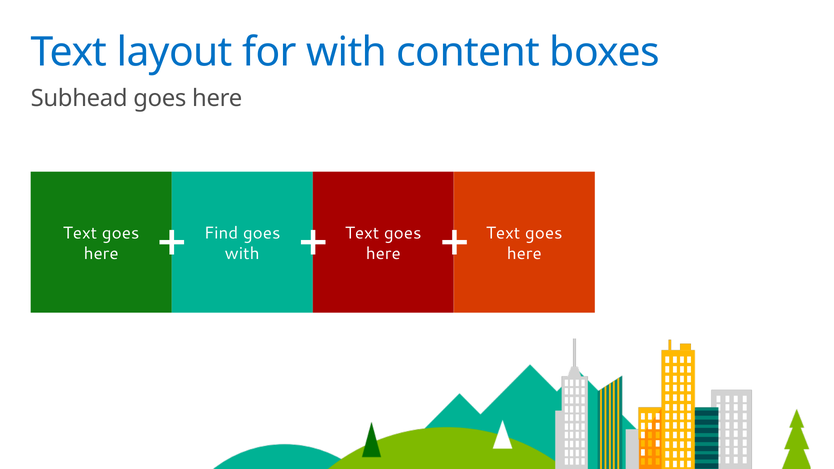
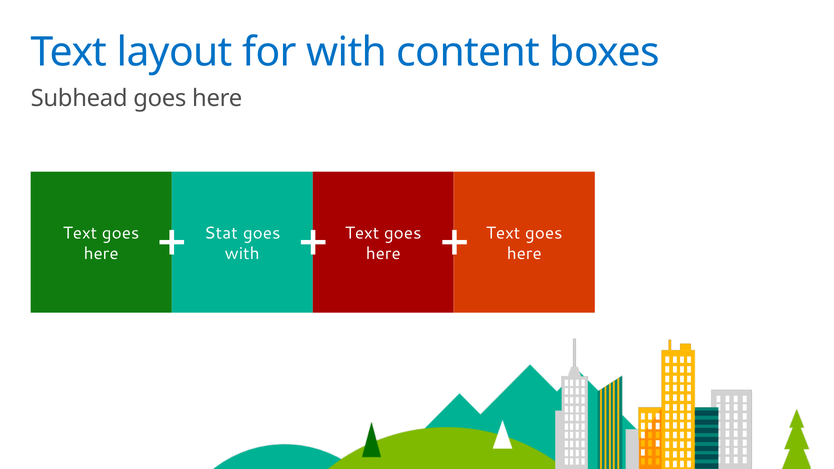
Find: Find -> Stat
